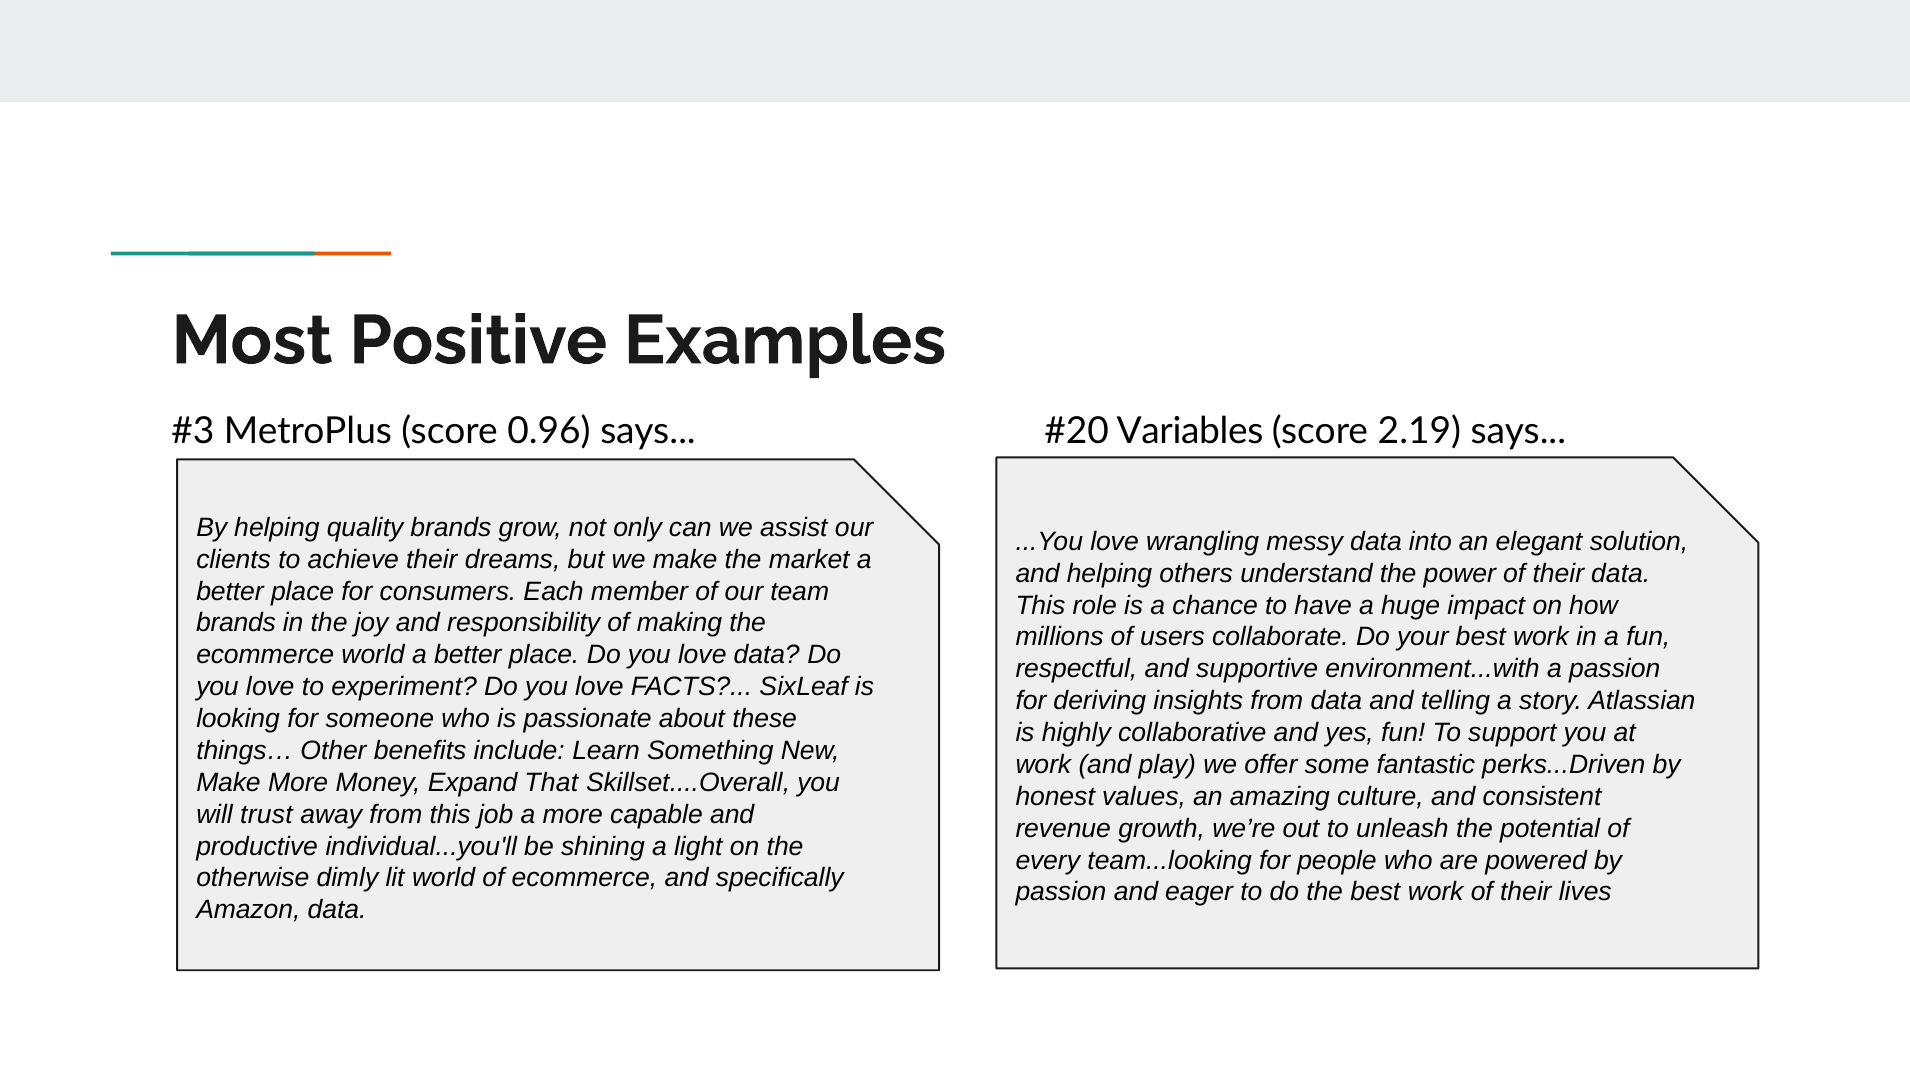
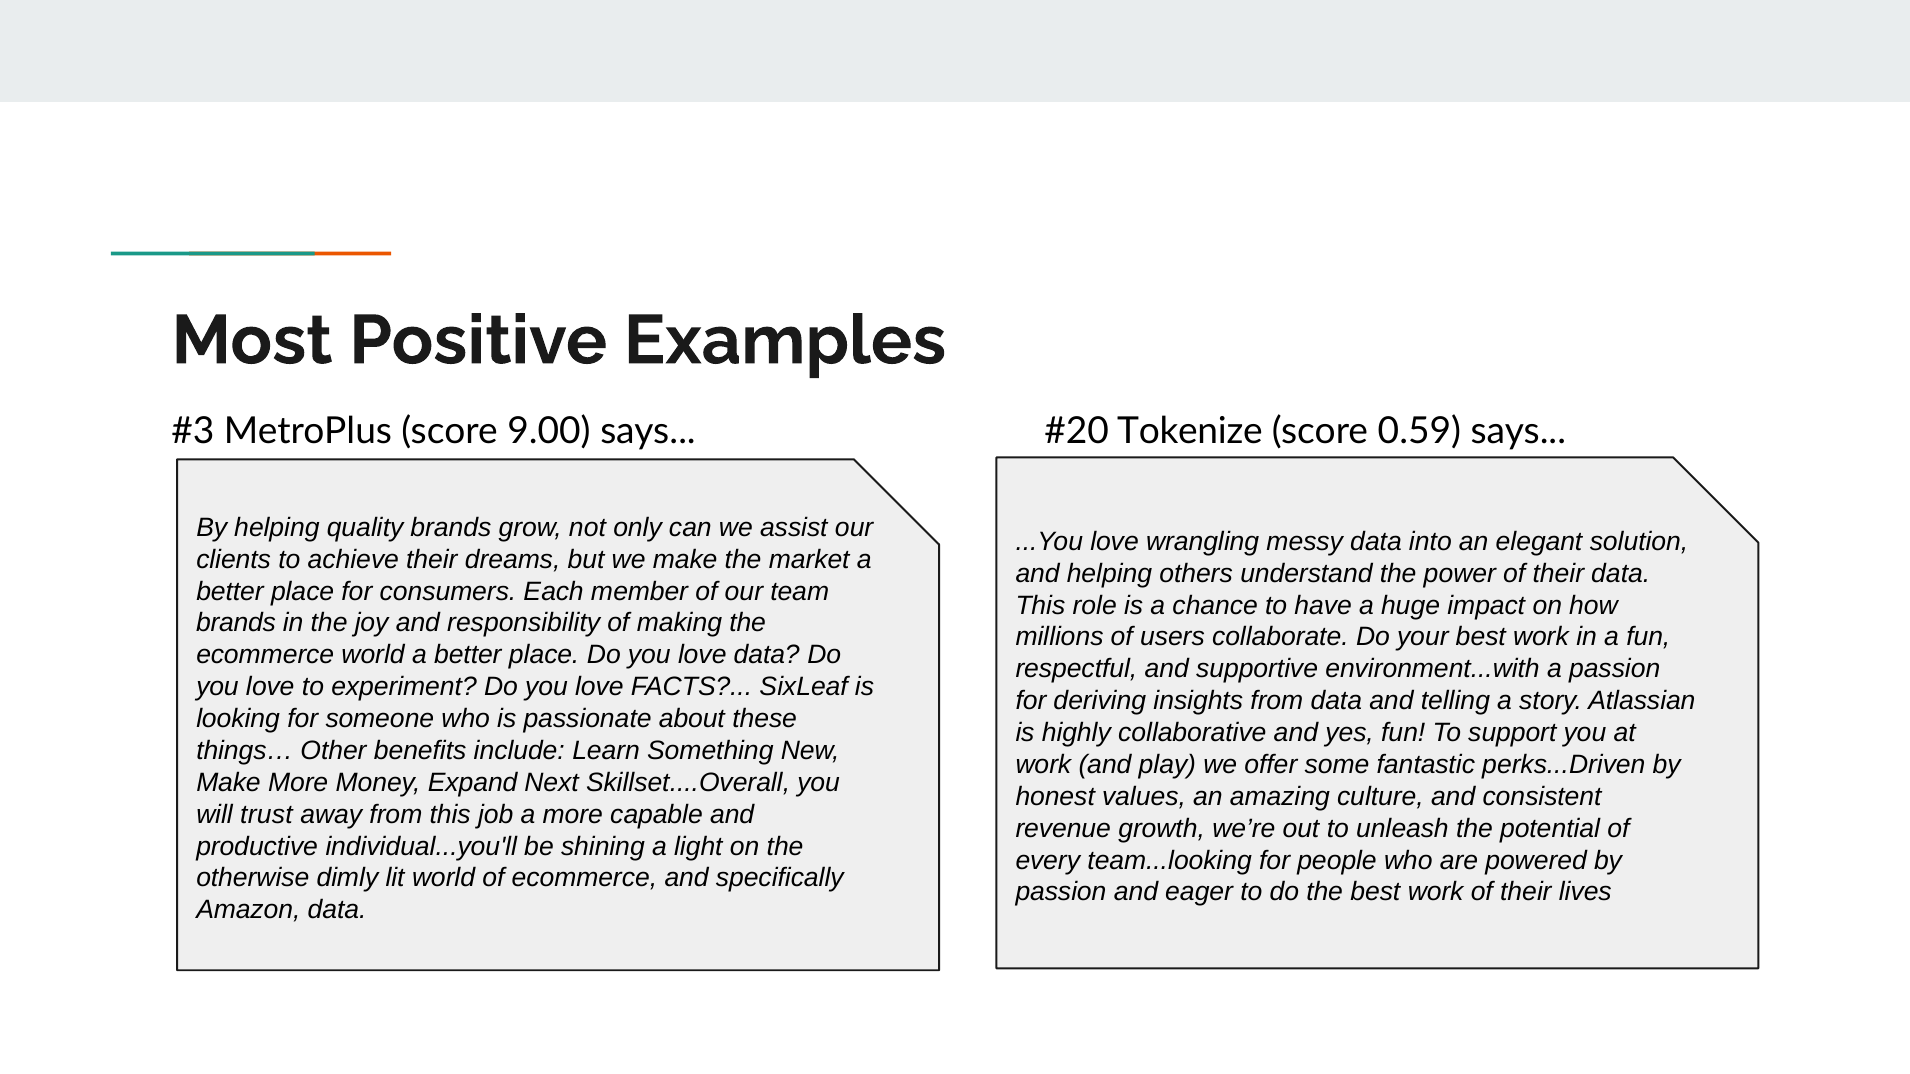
0.96: 0.96 -> 9.00
Variables: Variables -> Tokenize
2.19: 2.19 -> 0.59
That: That -> Next
